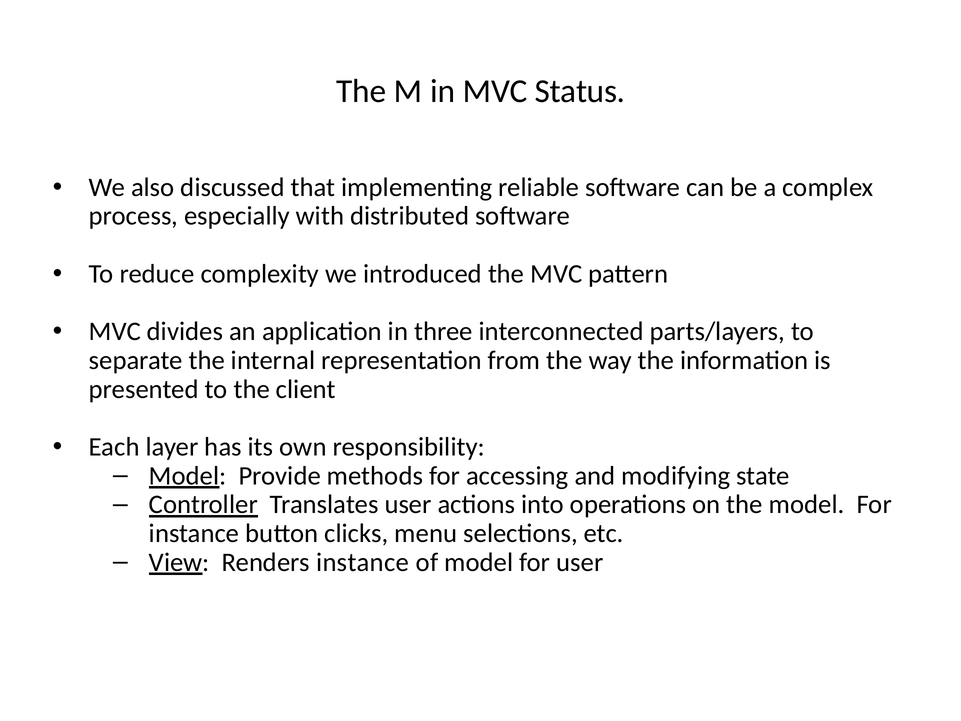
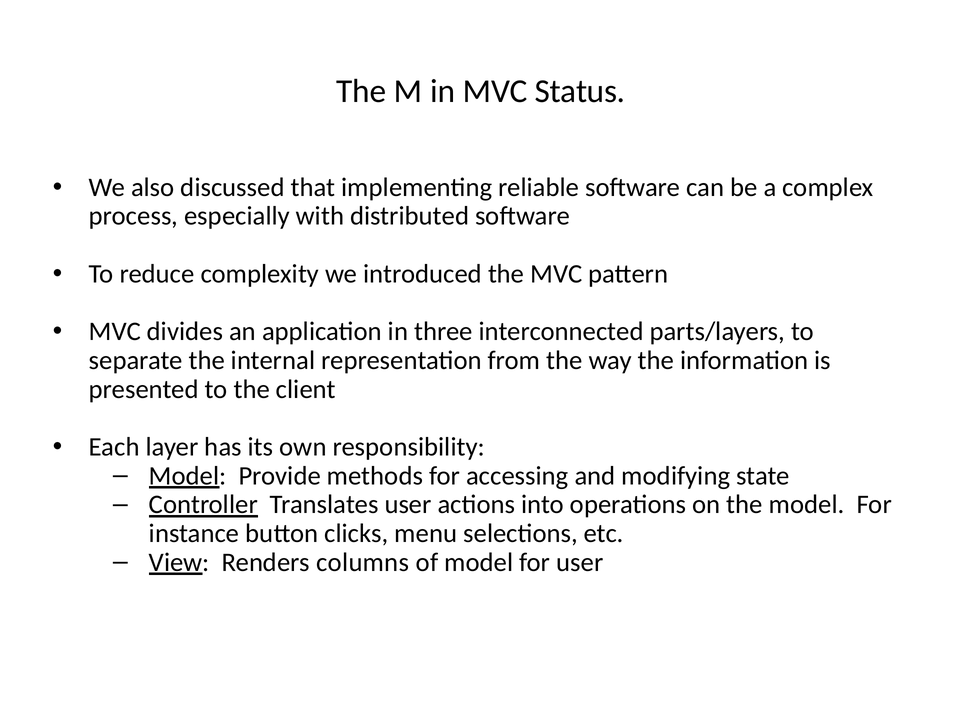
Renders instance: instance -> columns
